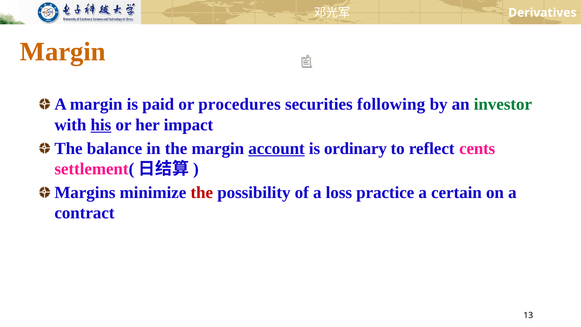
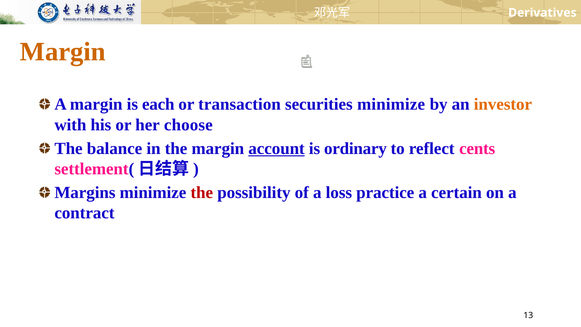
paid: paid -> each
procedures: procedures -> transaction
securities following: following -> minimize
investor colour: green -> orange
his underline: present -> none
impact: impact -> choose
